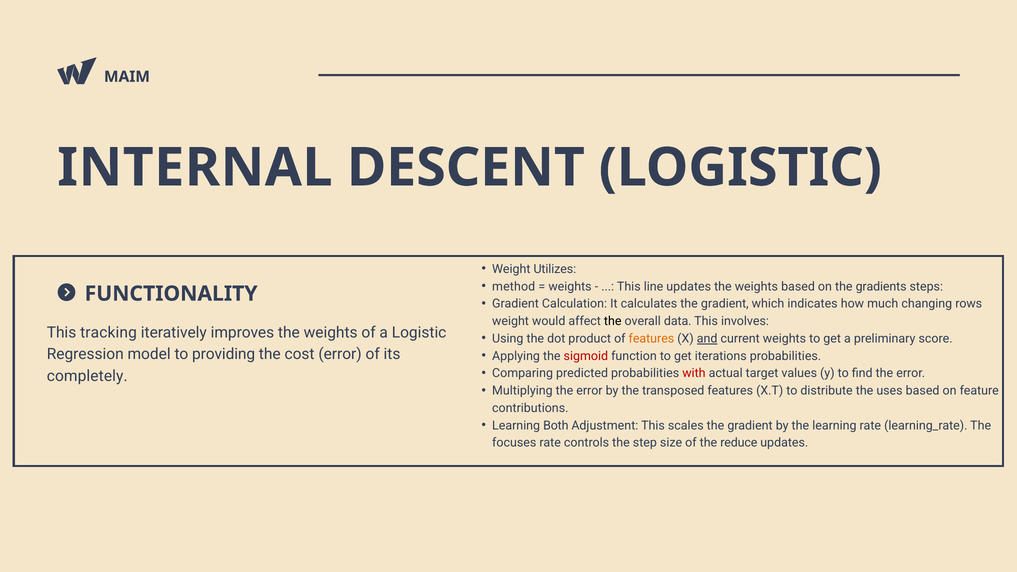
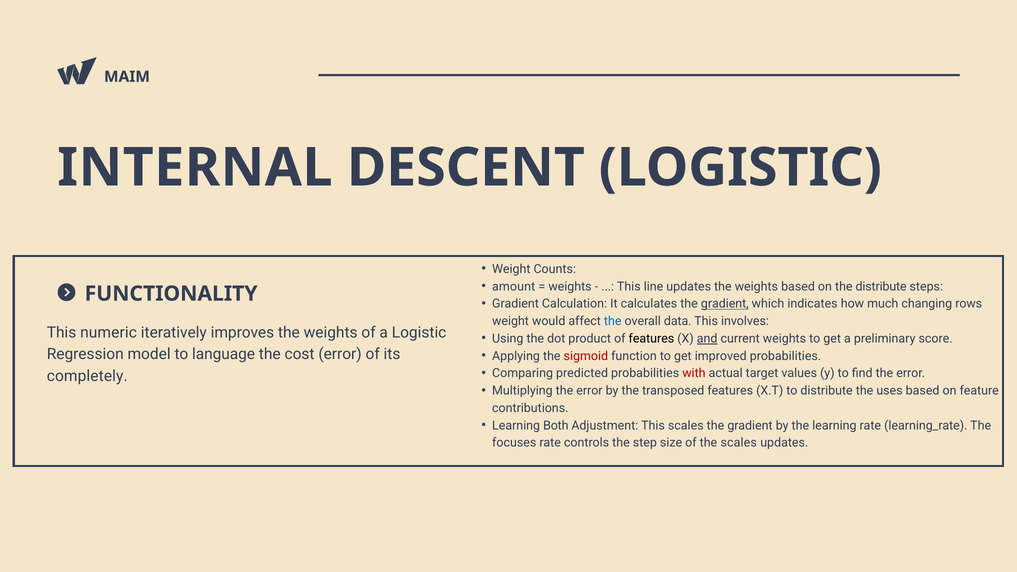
Utilizes: Utilizes -> Counts
method: method -> amount
the gradients: gradients -> distribute
gradient at (725, 304) underline: none -> present
the at (613, 321) colour: black -> blue
tracking: tracking -> numeric
features at (651, 339) colour: orange -> black
providing: providing -> language
iterations: iterations -> improved
the reduce: reduce -> scales
